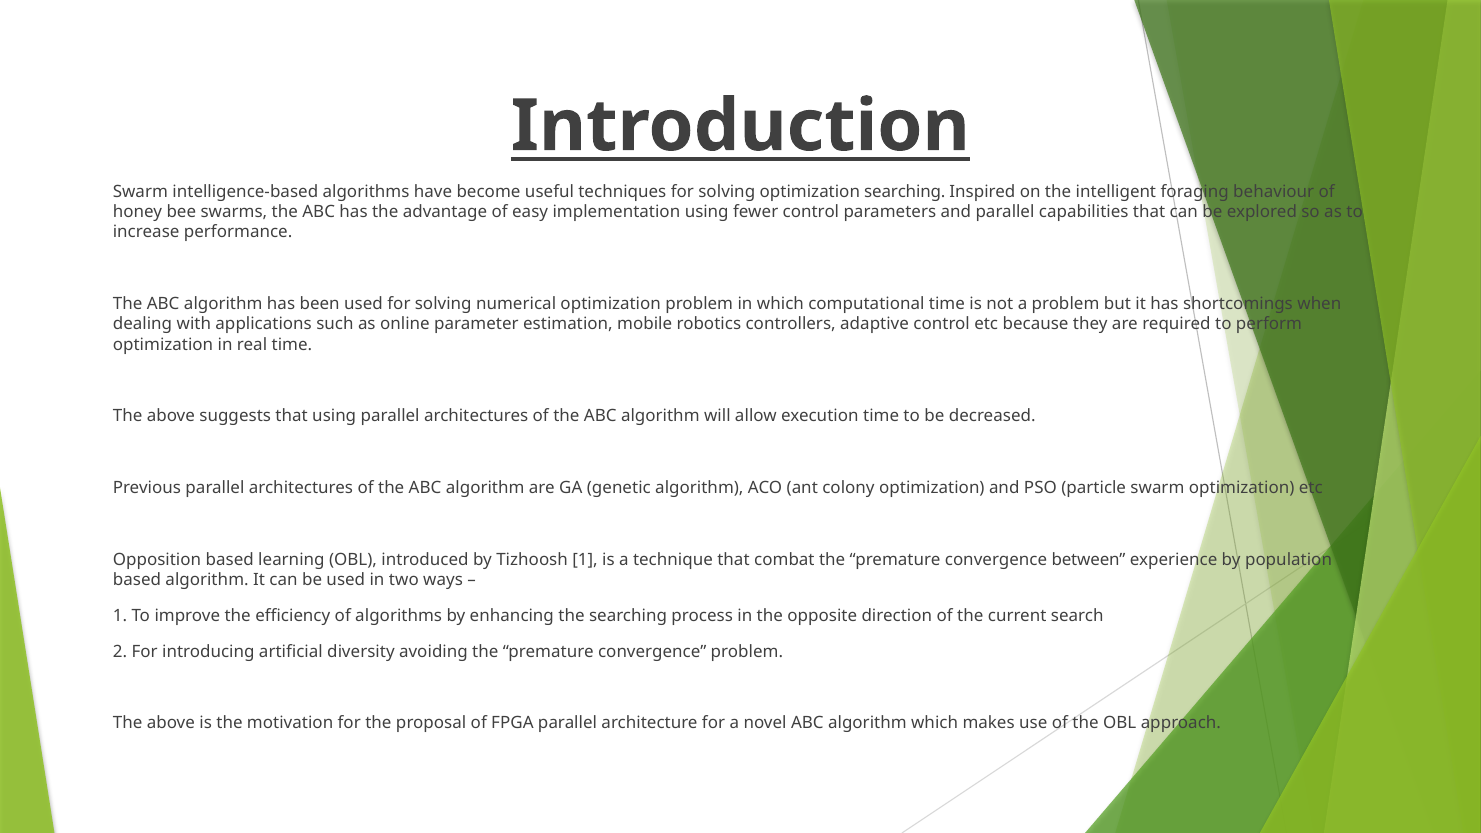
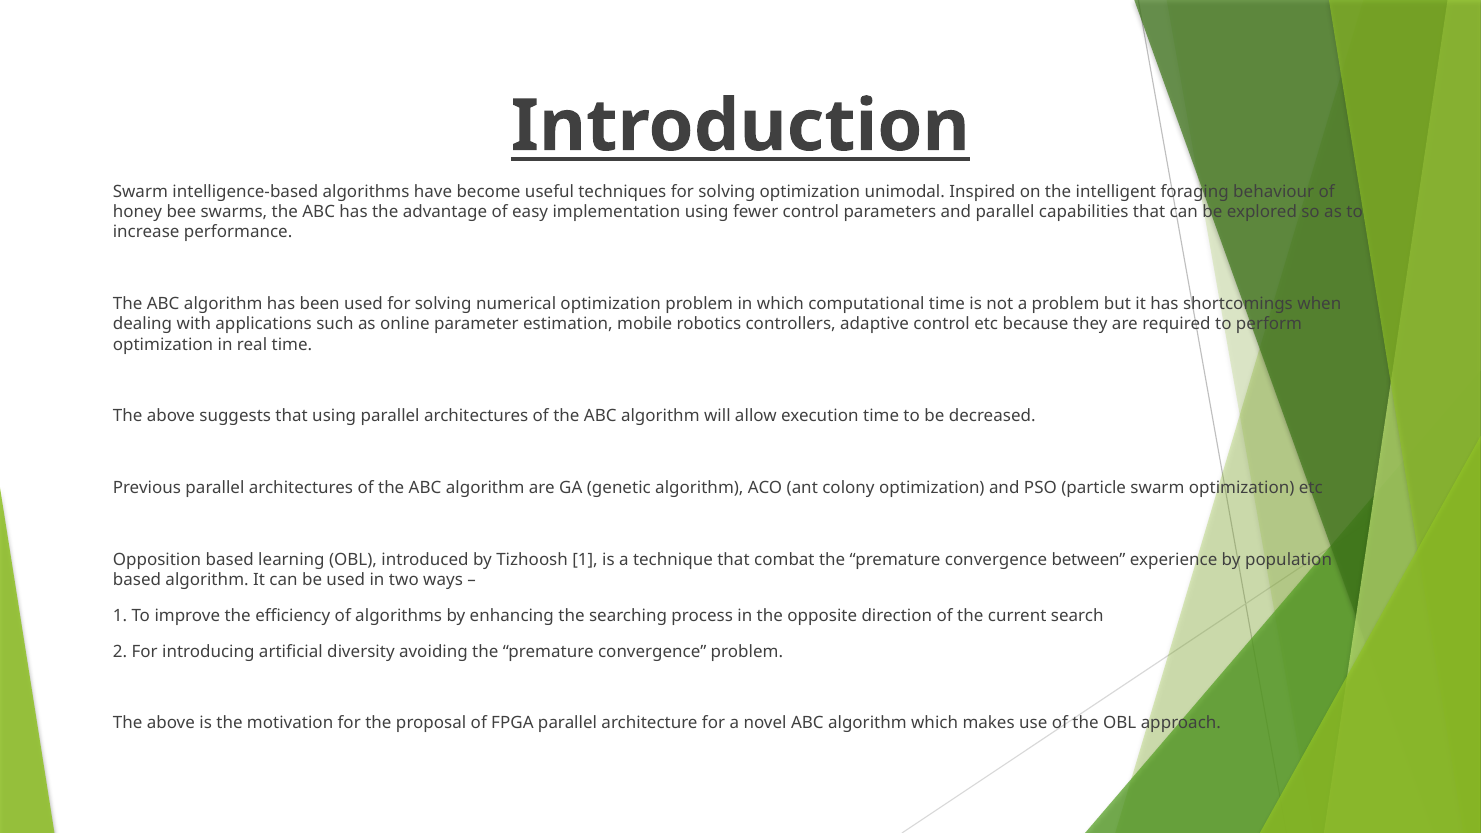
optimization searching: searching -> unimodal
